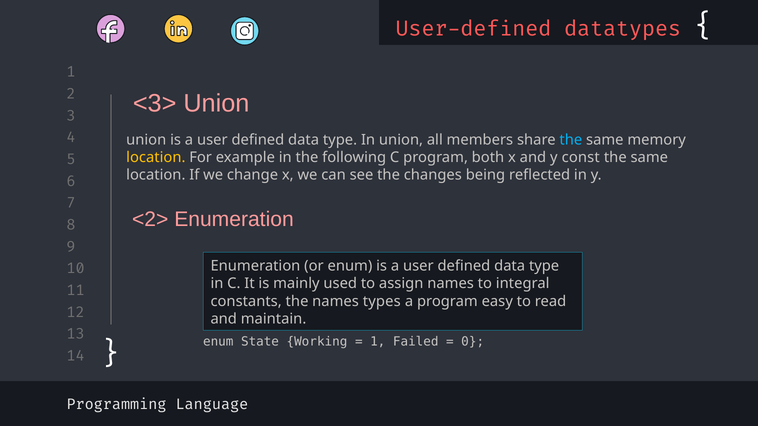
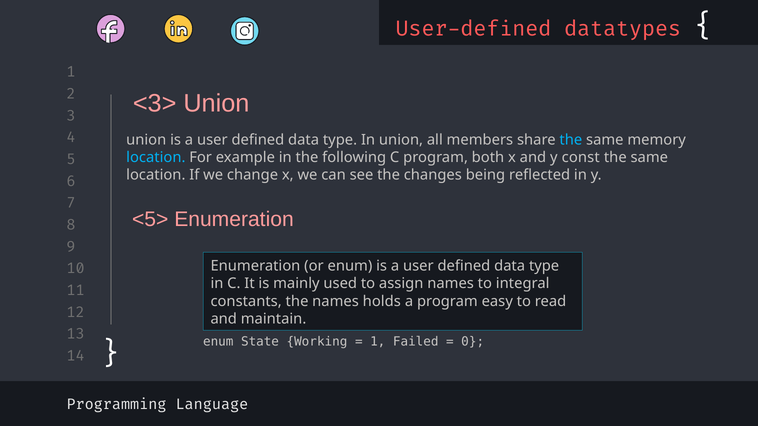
location at (156, 158) colour: yellow -> light blue
<2>: <2> -> <5>
types: types -> holds
